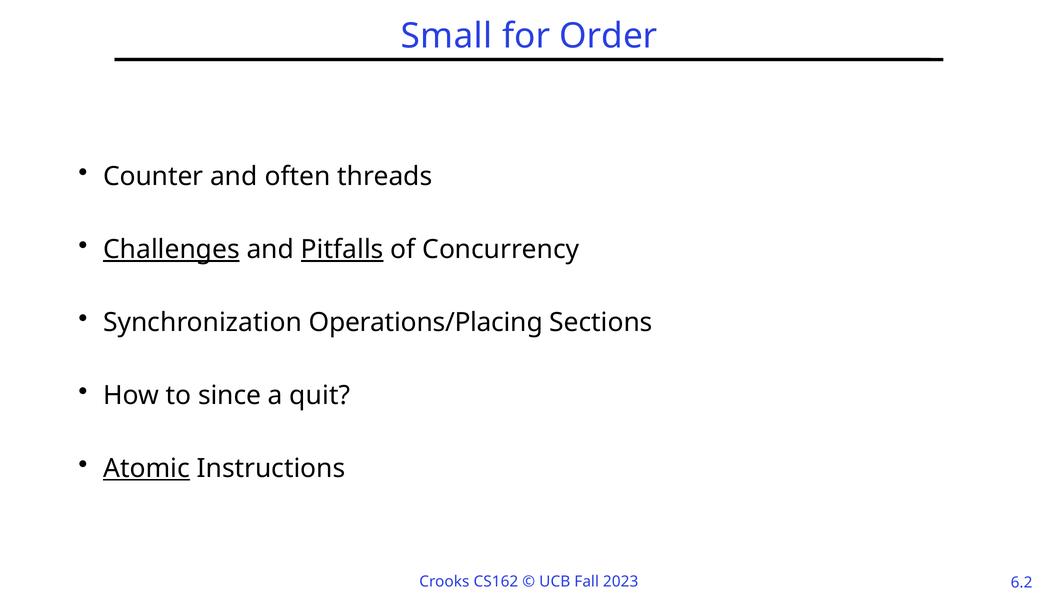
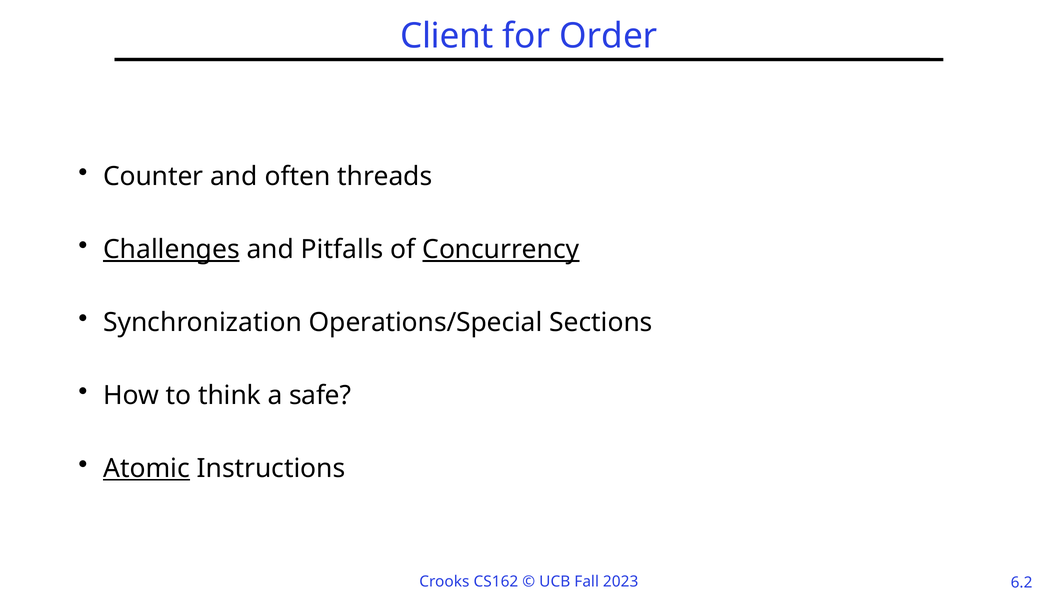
Small: Small -> Client
Pitfalls underline: present -> none
Concurrency underline: none -> present
Operations/Placing: Operations/Placing -> Operations/Special
since: since -> think
quit: quit -> safe
